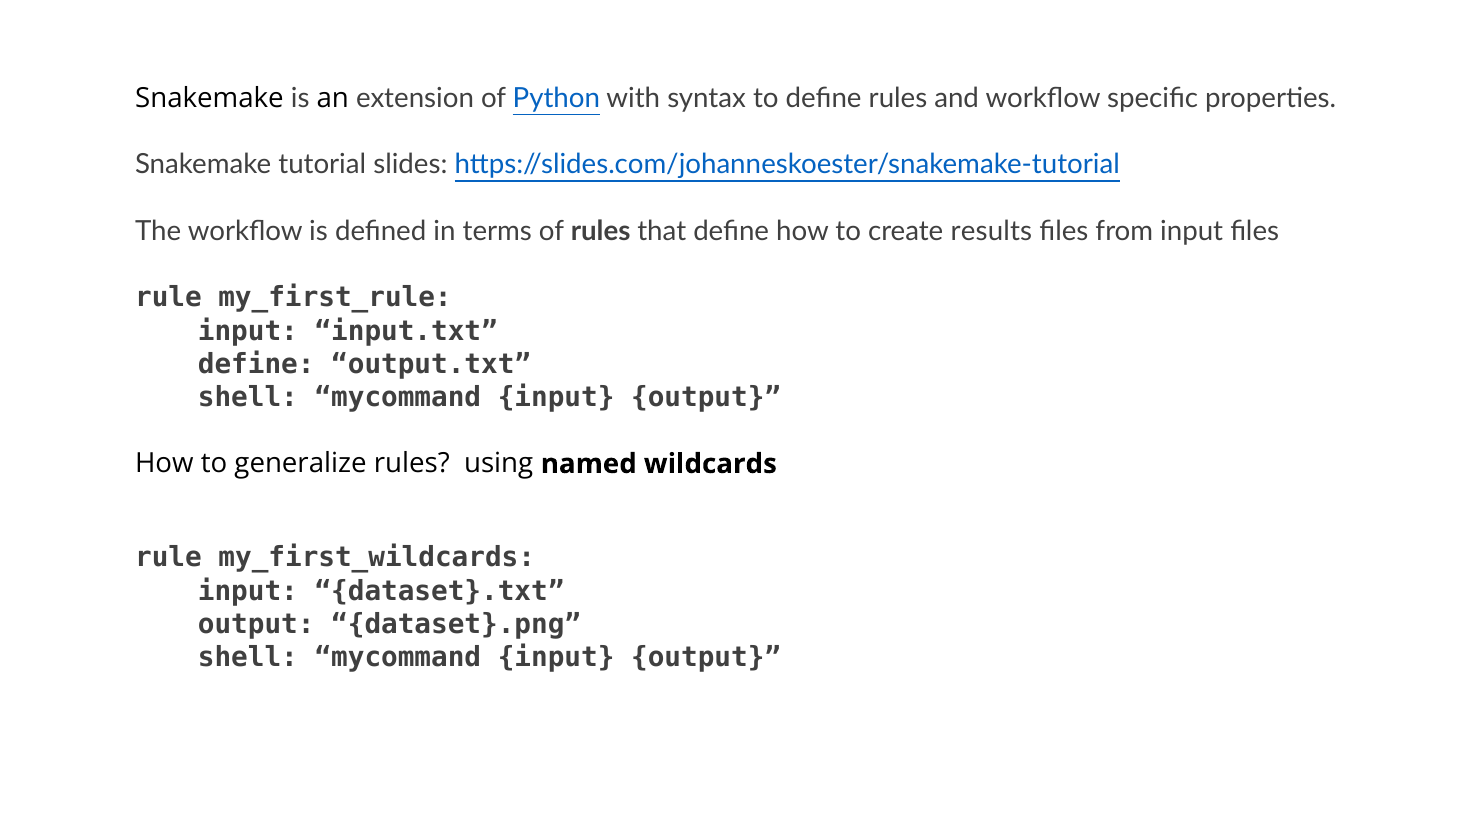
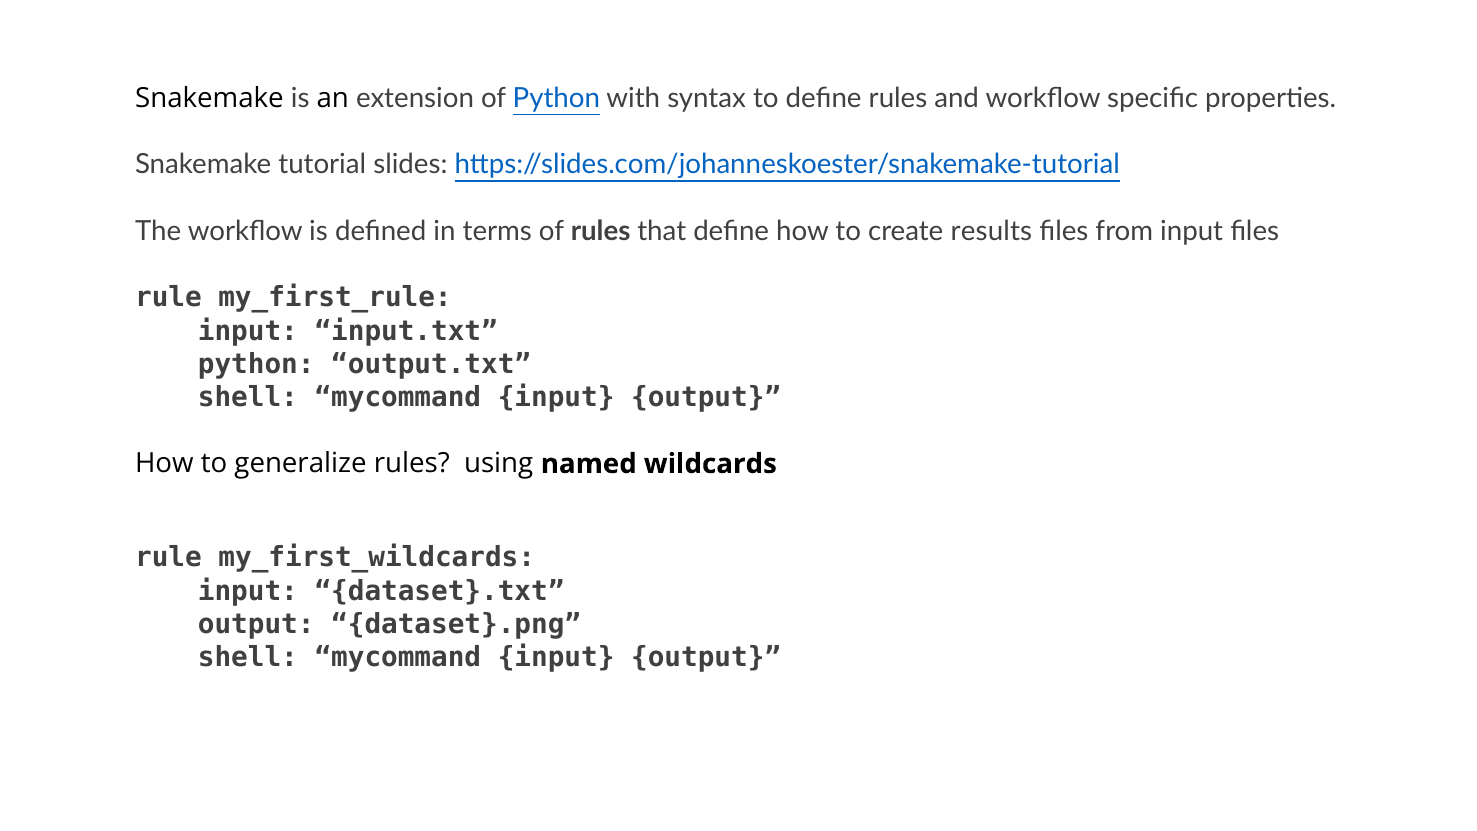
define at (256, 364): define -> python
